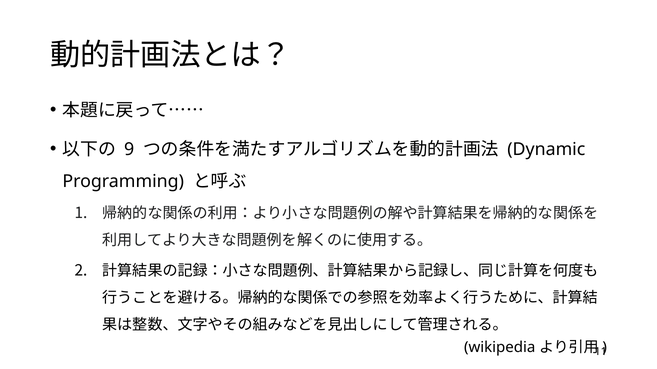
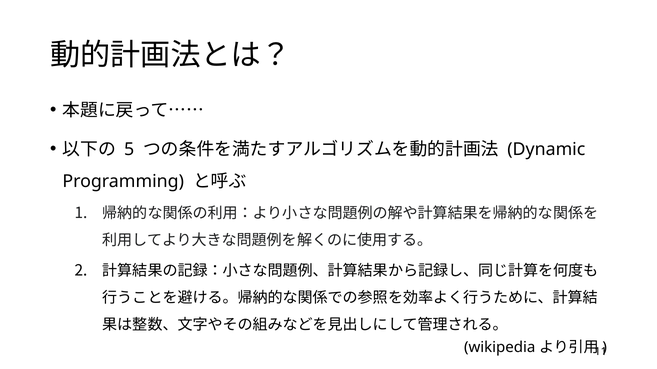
9: 9 -> 5
